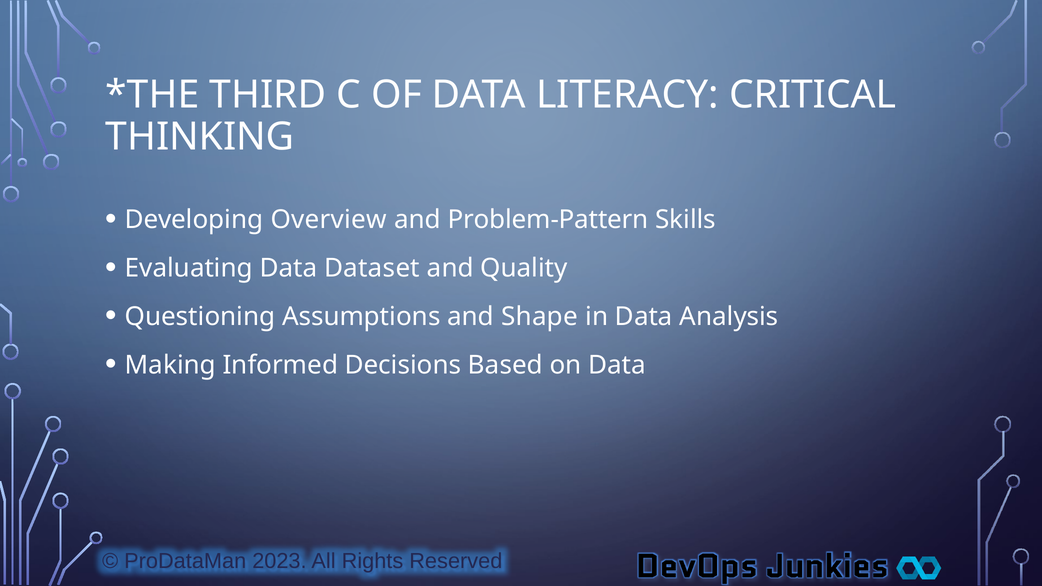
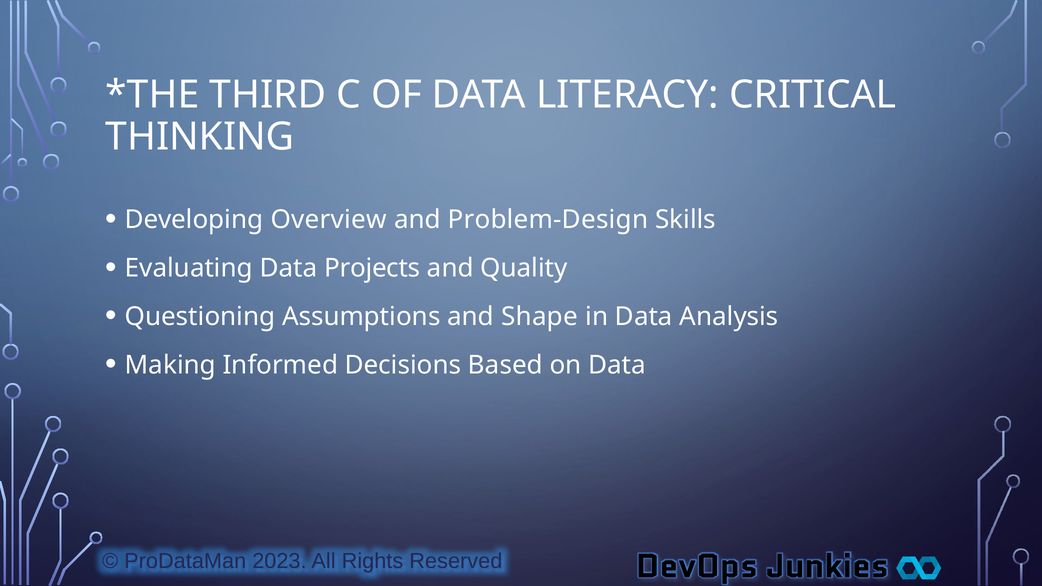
Problem-Pattern: Problem-Pattern -> Problem-Design
Dataset: Dataset -> Projects
